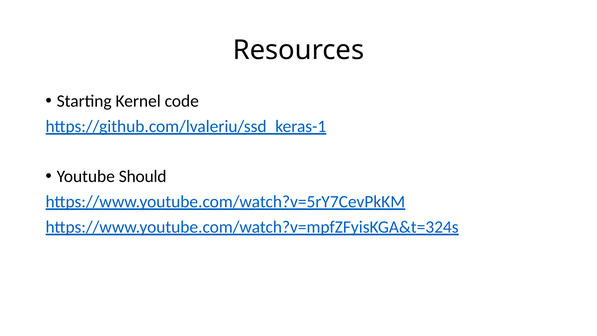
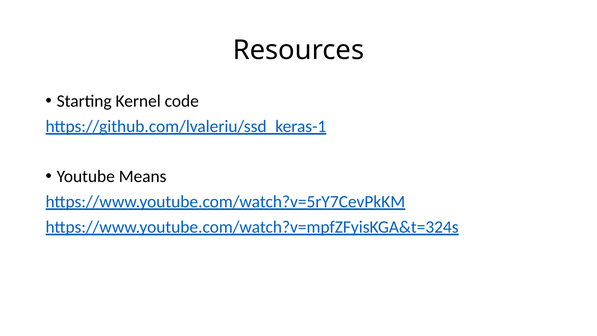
Should: Should -> Means
